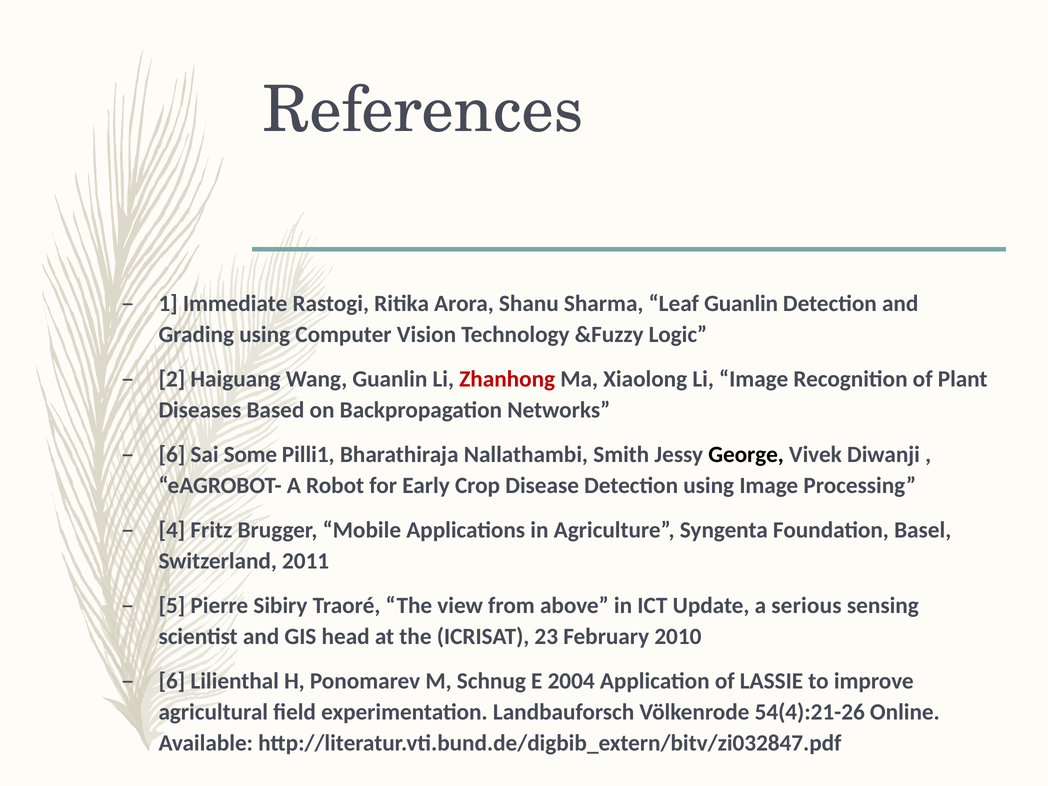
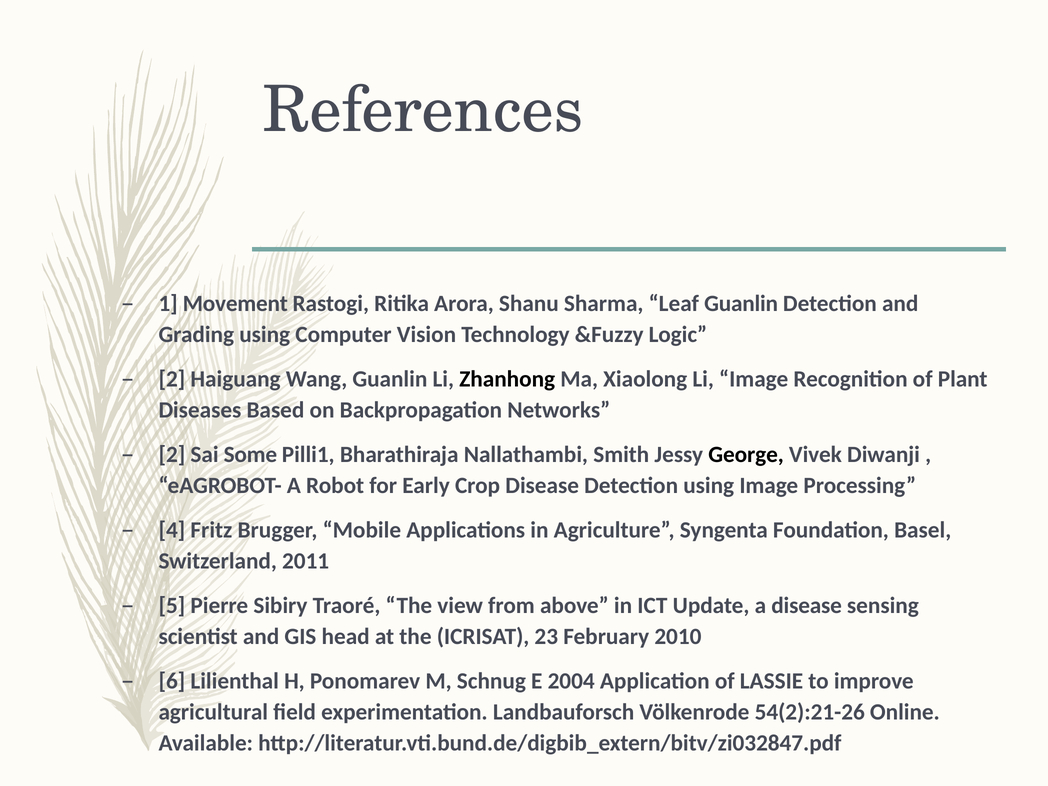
Immediate: Immediate -> Movement
Zhanhong colour: red -> black
6 at (172, 454): 6 -> 2
a serious: serious -> disease
54(4):21-26: 54(4):21-26 -> 54(2):21-26
